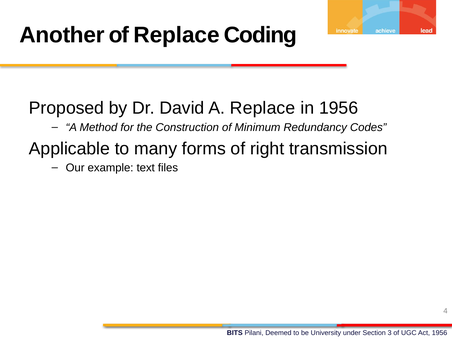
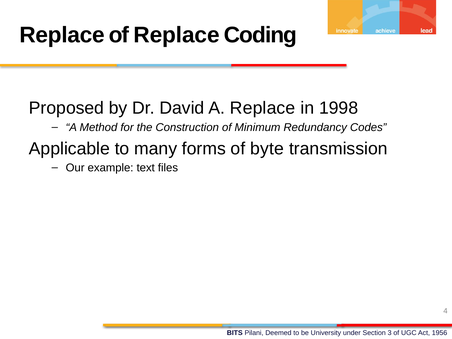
Another at (62, 35): Another -> Replace
in 1956: 1956 -> 1998
right: right -> byte
